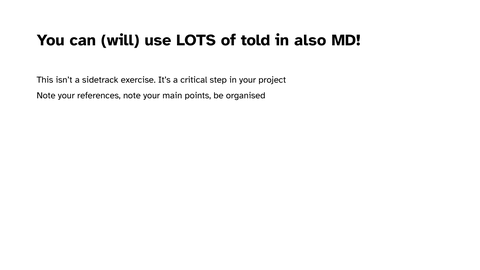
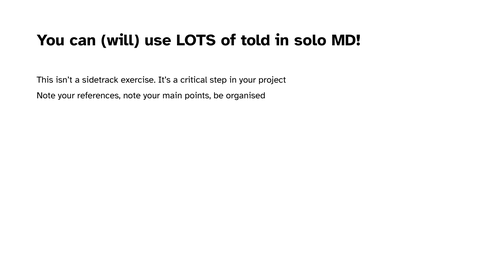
also: also -> solo
